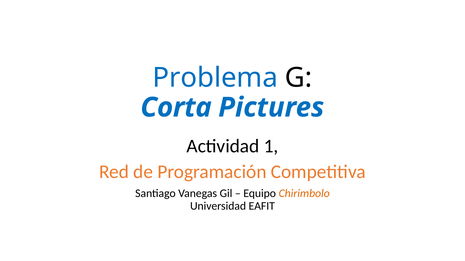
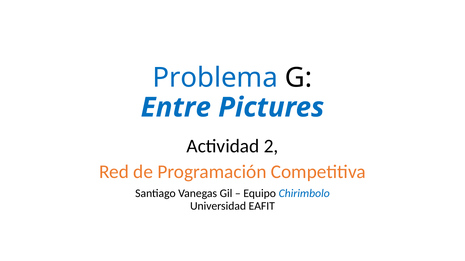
Corta: Corta -> Entre
1: 1 -> 2
Chirimbolo colour: orange -> blue
